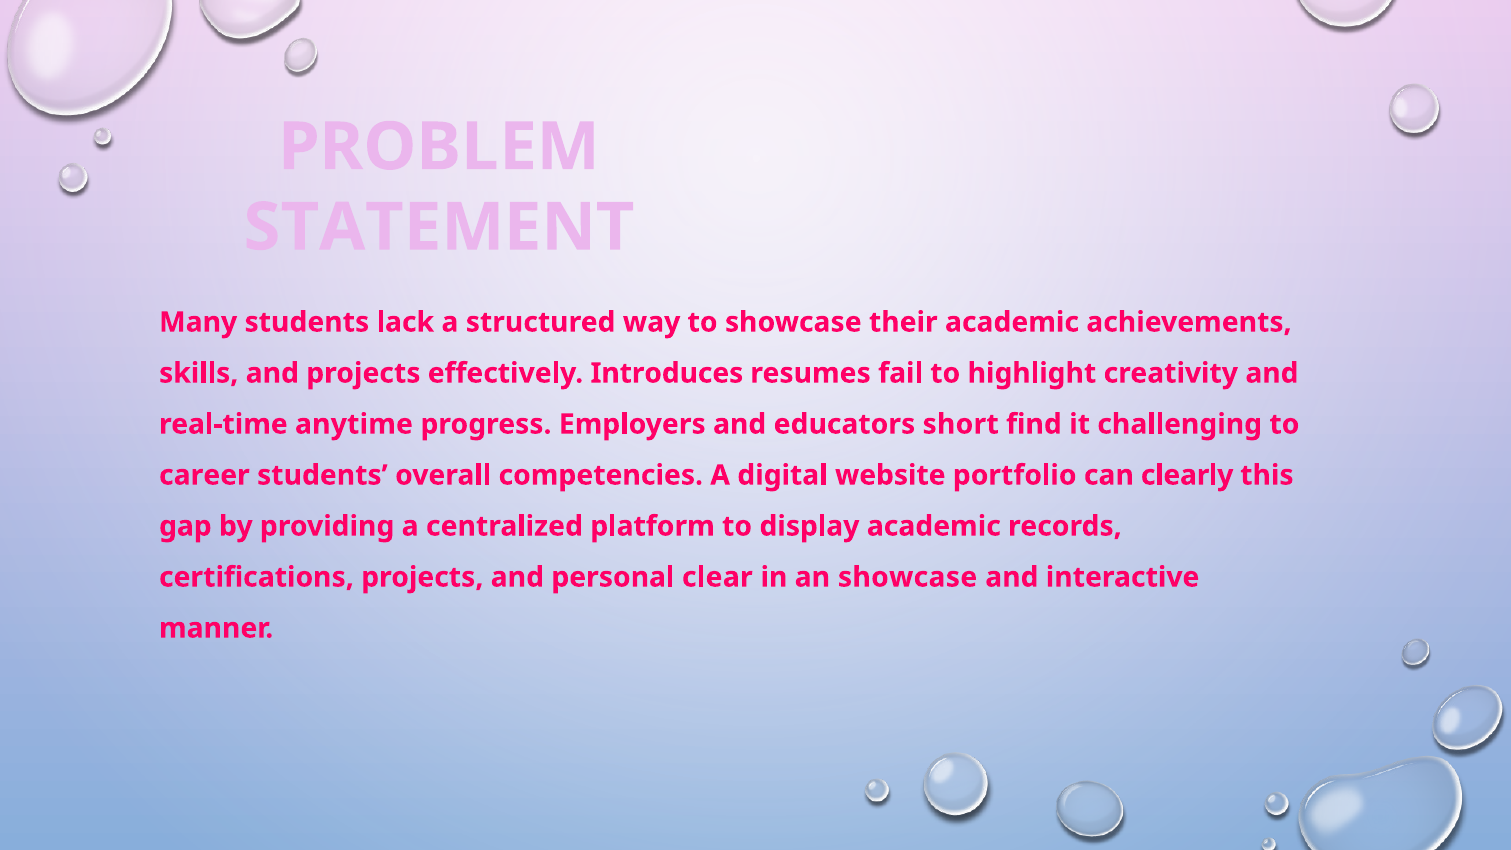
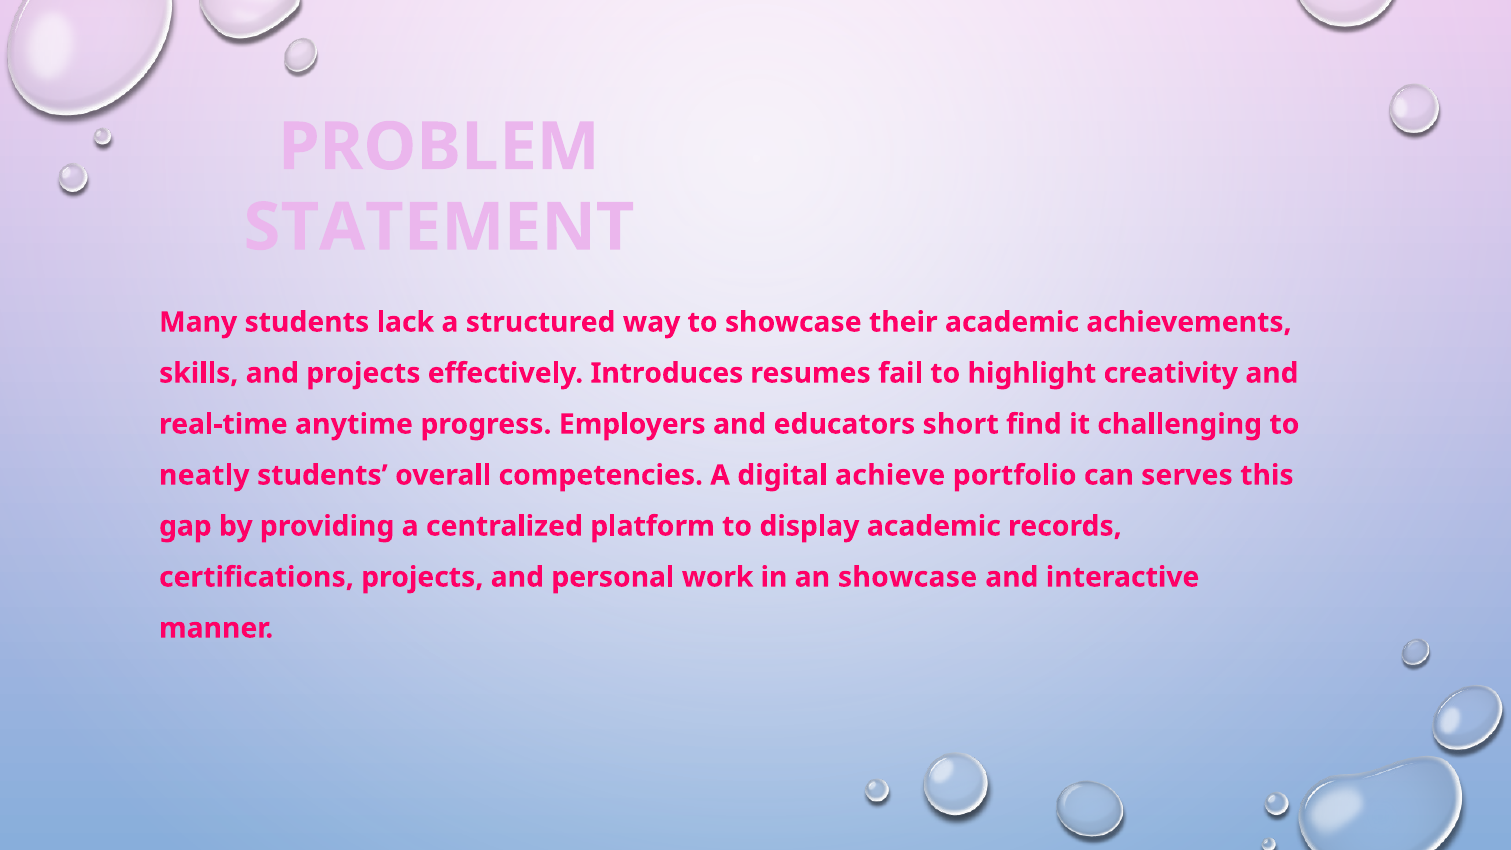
career: career -> neatly
website: website -> achieve
clearly: clearly -> serves
clear: clear -> work
